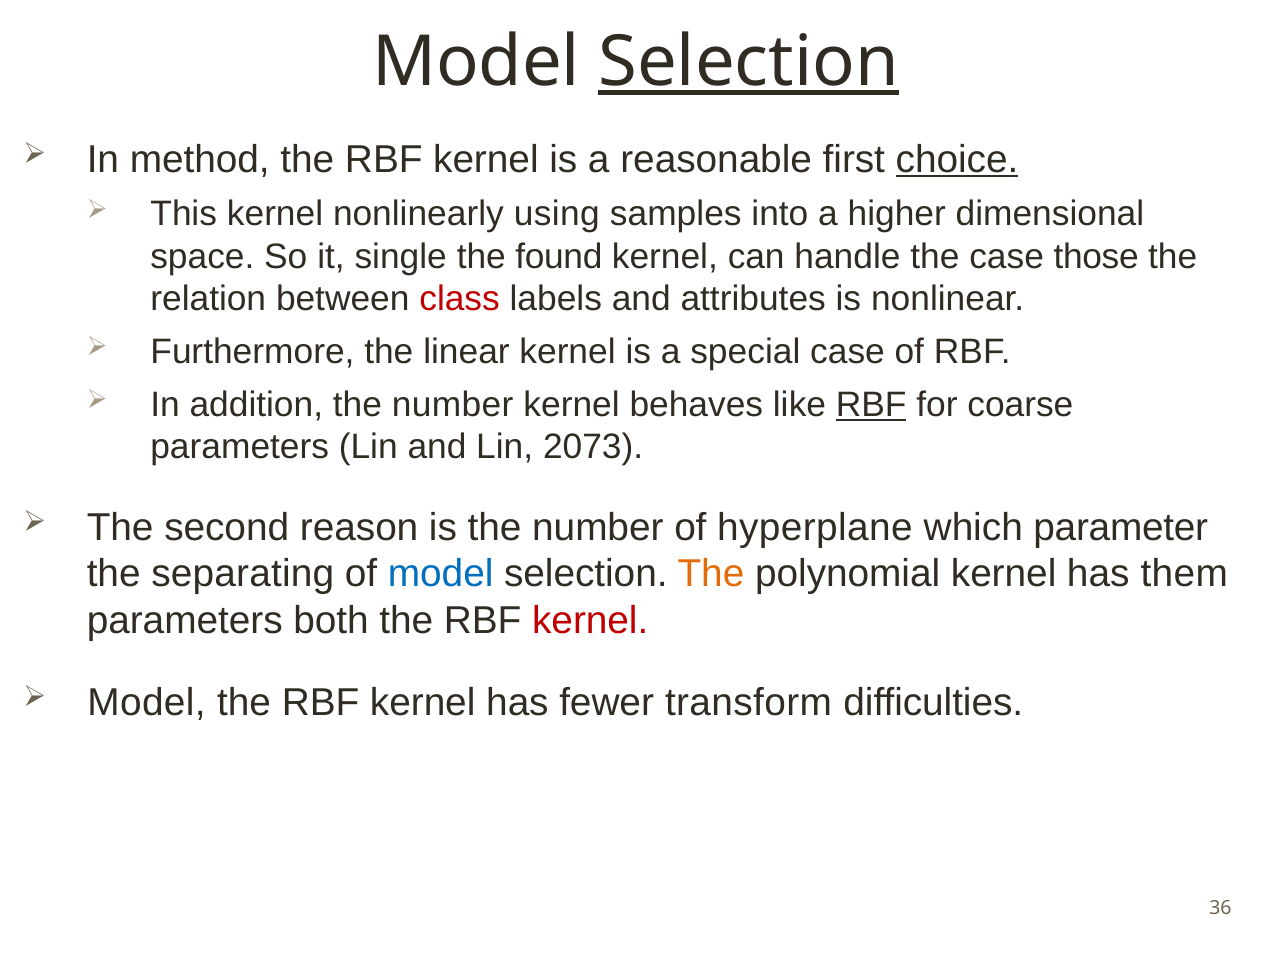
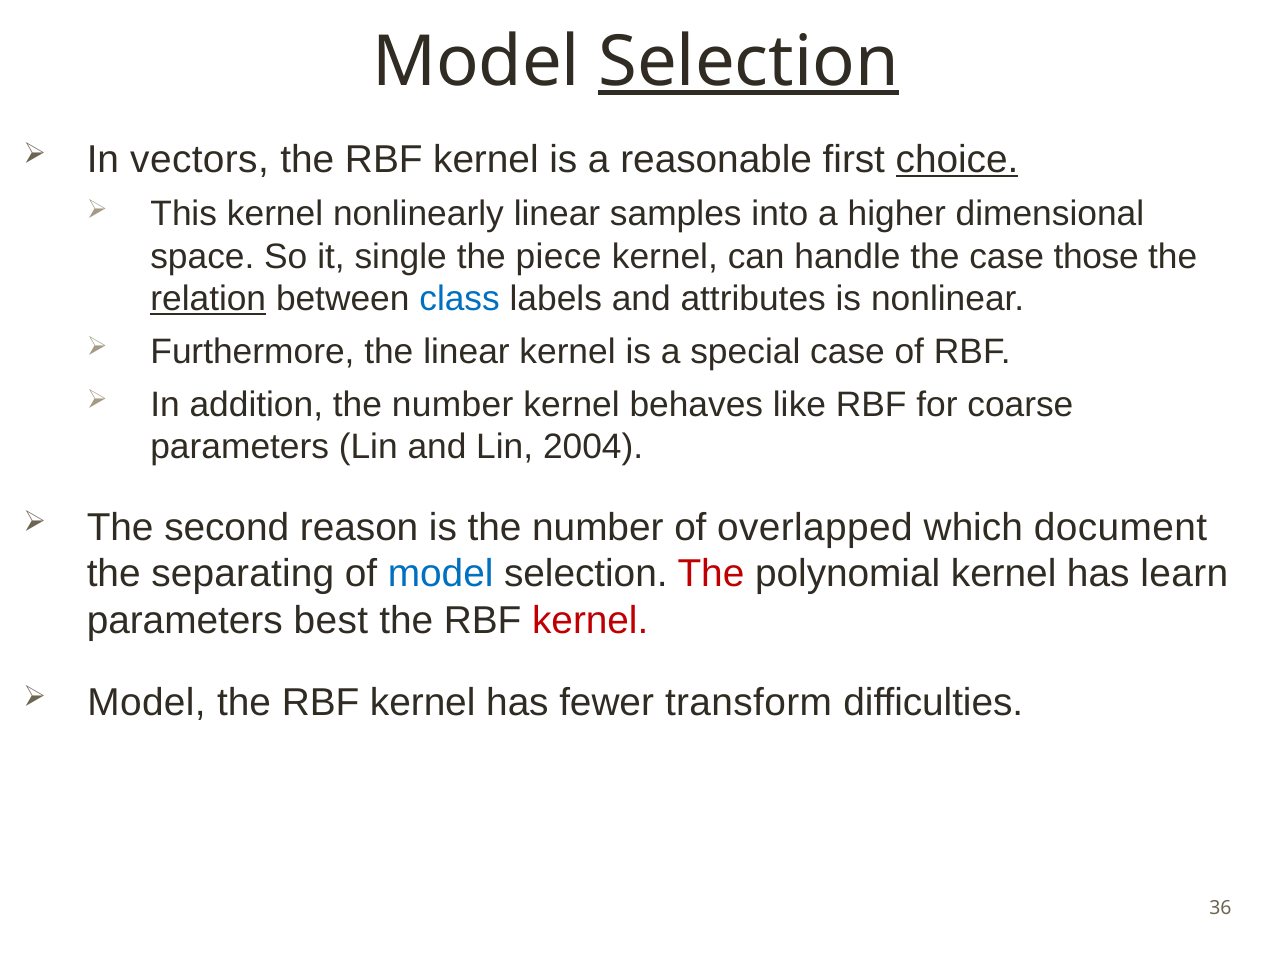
method: method -> vectors
nonlinearly using: using -> linear
found: found -> piece
relation underline: none -> present
class colour: red -> blue
RBF at (871, 405) underline: present -> none
2073: 2073 -> 2004
hyperplane: hyperplane -> overlapped
parameter: parameter -> document
The at (711, 574) colour: orange -> red
them: them -> learn
both: both -> best
